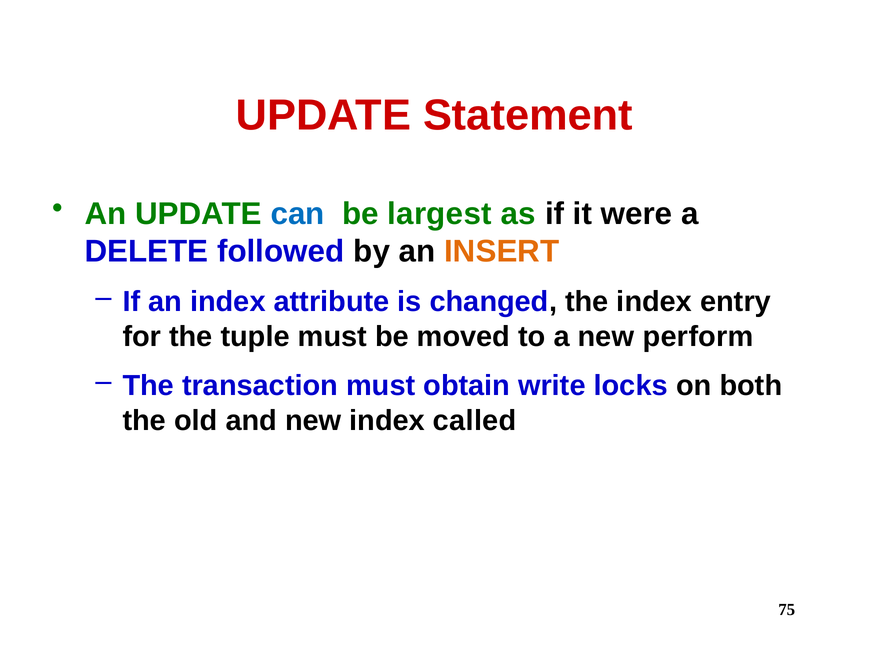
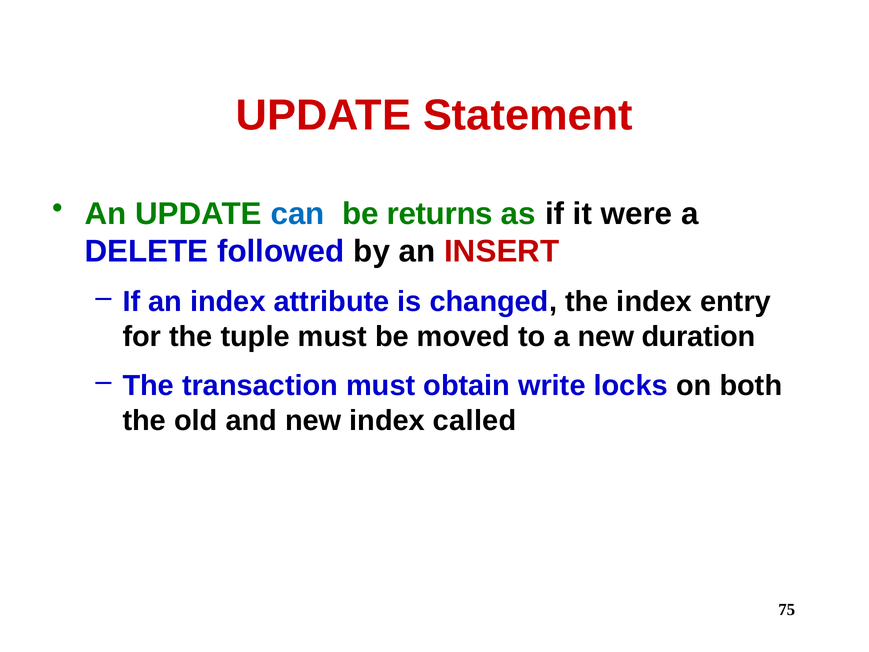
largest: largest -> returns
INSERT colour: orange -> red
perform: perform -> duration
